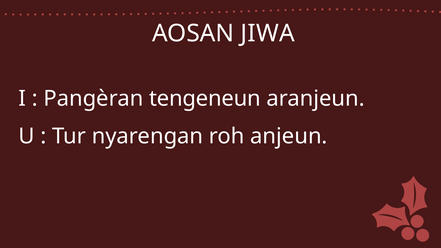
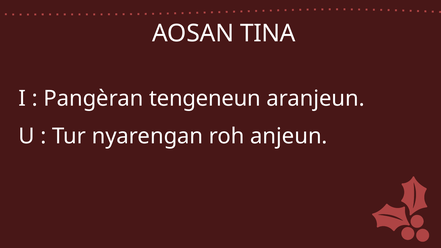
JIWA: JIWA -> TINA
